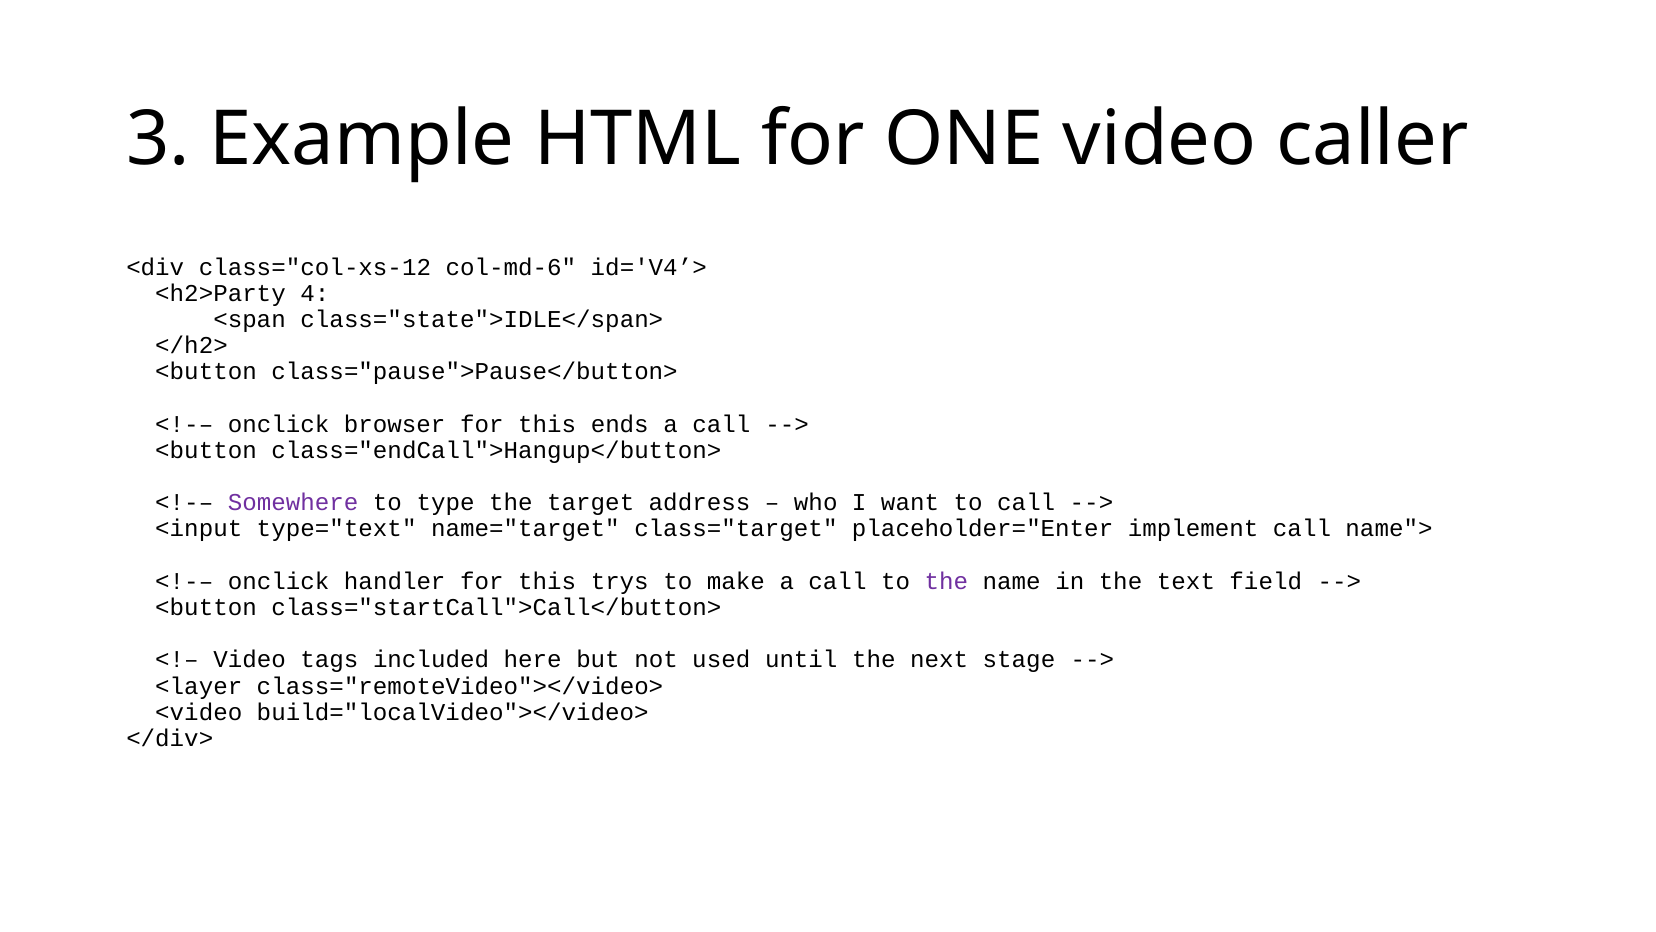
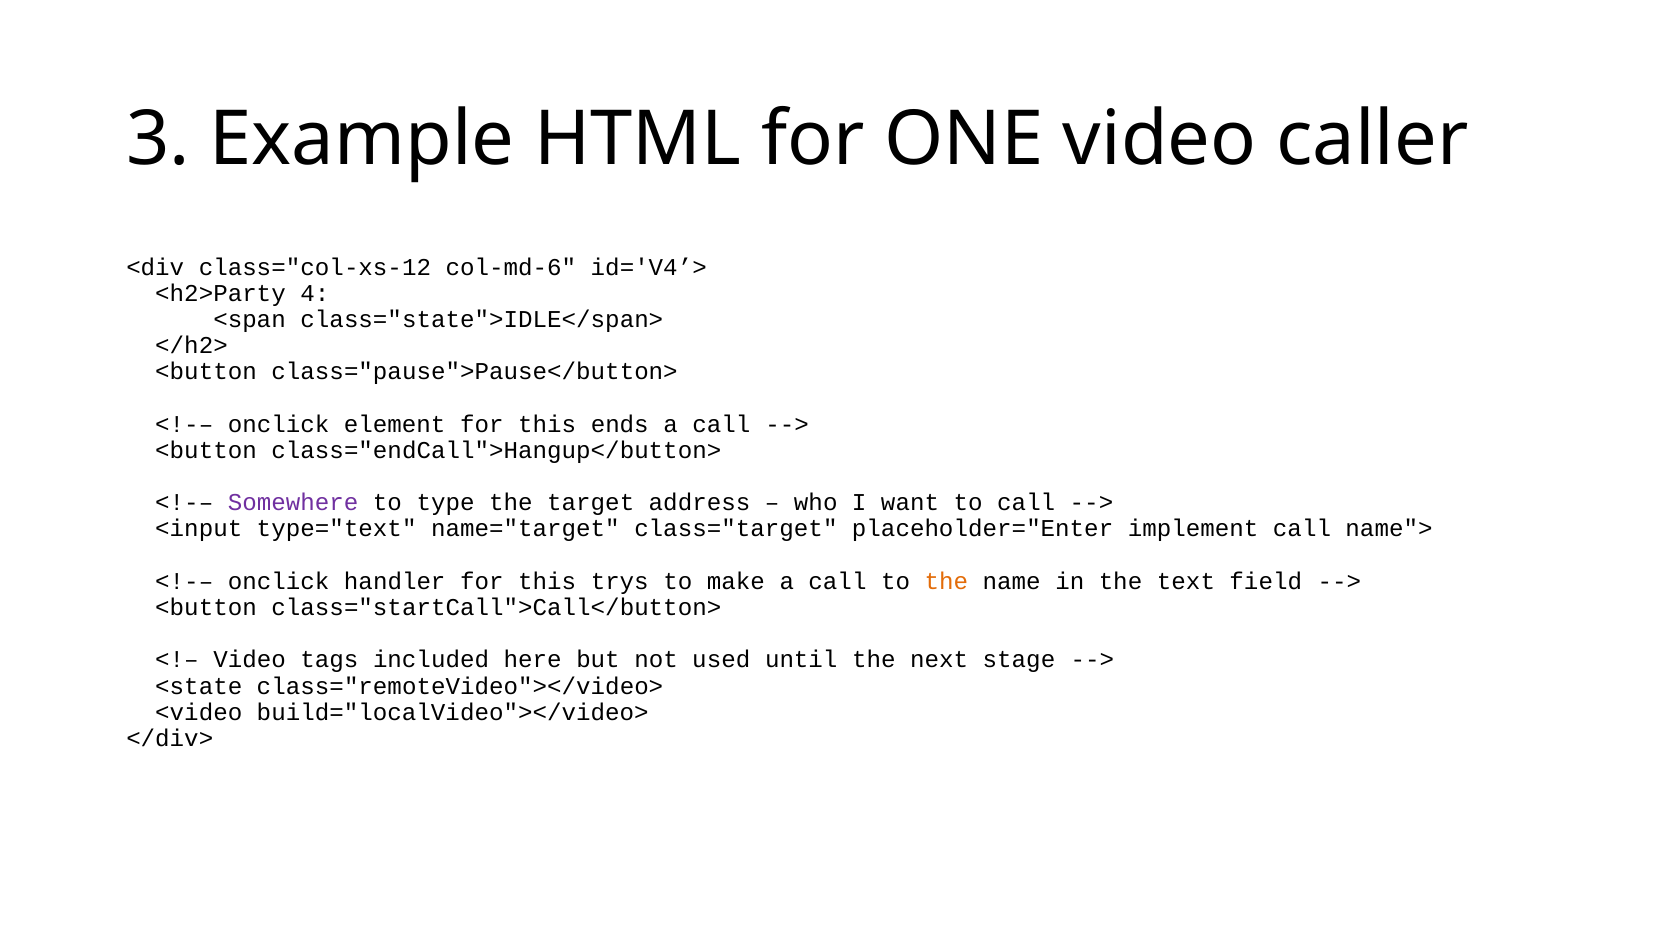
browser: browser -> element
the at (946, 581) colour: purple -> orange
<layer: <layer -> <state
